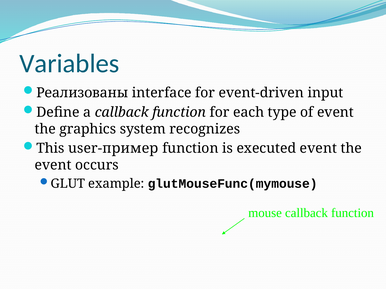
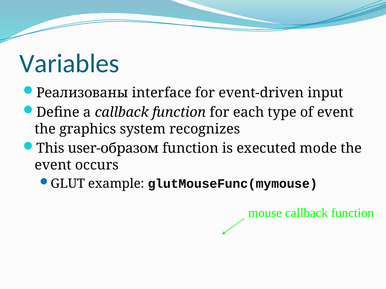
user-пример: user-пример -> user-образом
executed event: event -> mode
